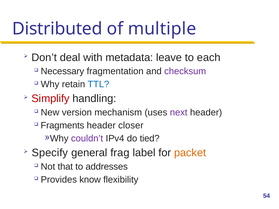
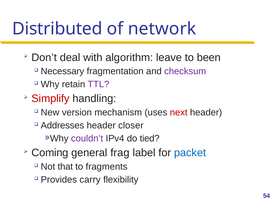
multiple: multiple -> network
metadata: metadata -> algorithm
each: each -> been
TTL colour: blue -> purple
next colour: purple -> red
Fragments: Fragments -> Addresses
Specify: Specify -> Coming
packet colour: orange -> blue
addresses: addresses -> fragments
know: know -> carry
